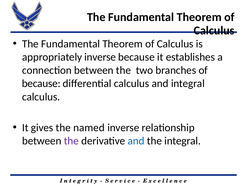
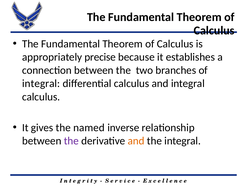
appropriately inverse: inverse -> precise
because at (41, 83): because -> integral
and at (136, 140) colour: blue -> orange
